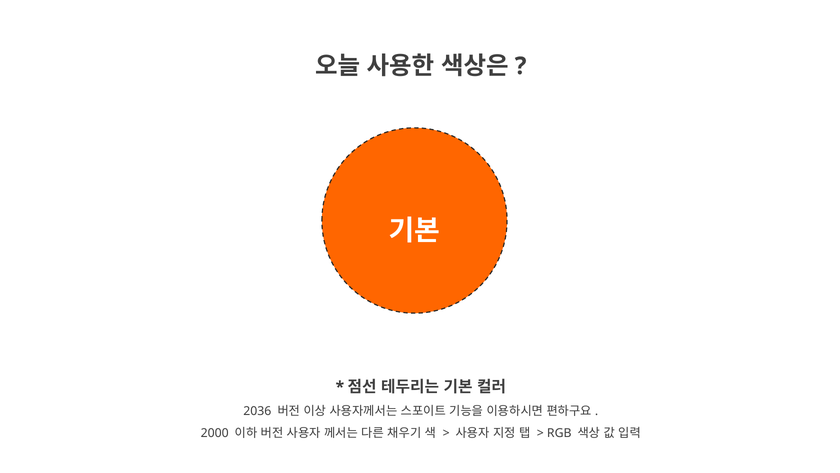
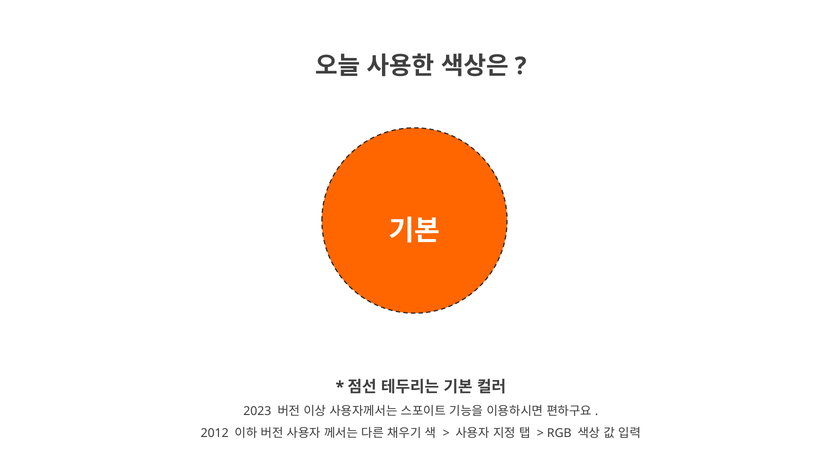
2036: 2036 -> 2023
2000: 2000 -> 2012
